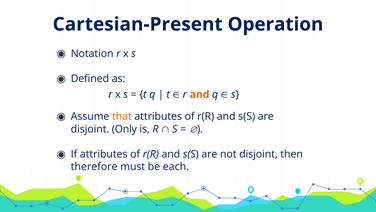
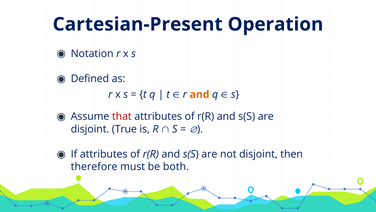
that colour: orange -> red
Only: Only -> True
each: each -> both
